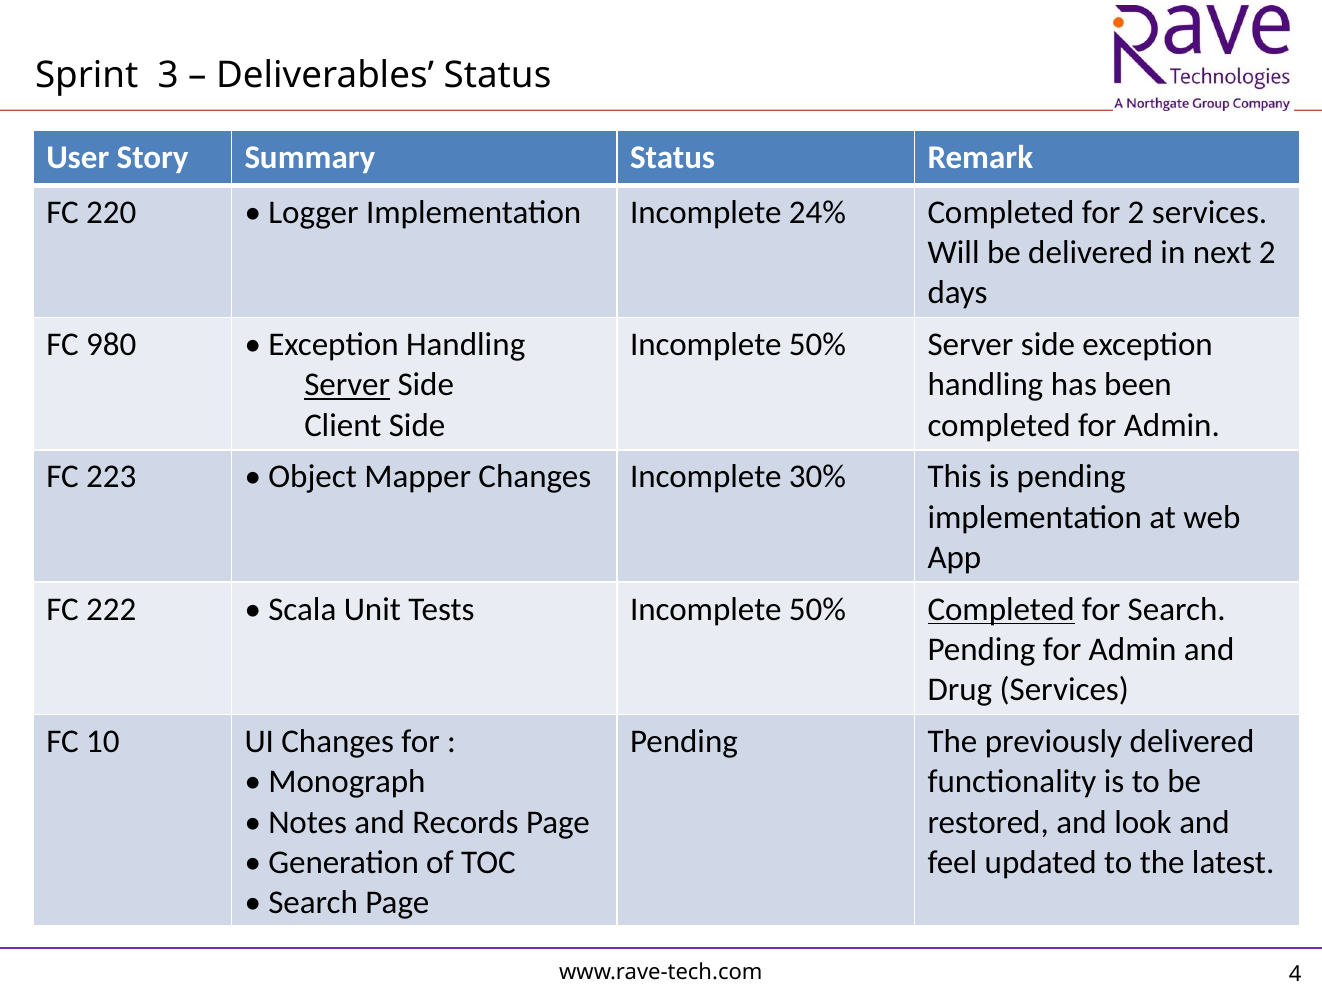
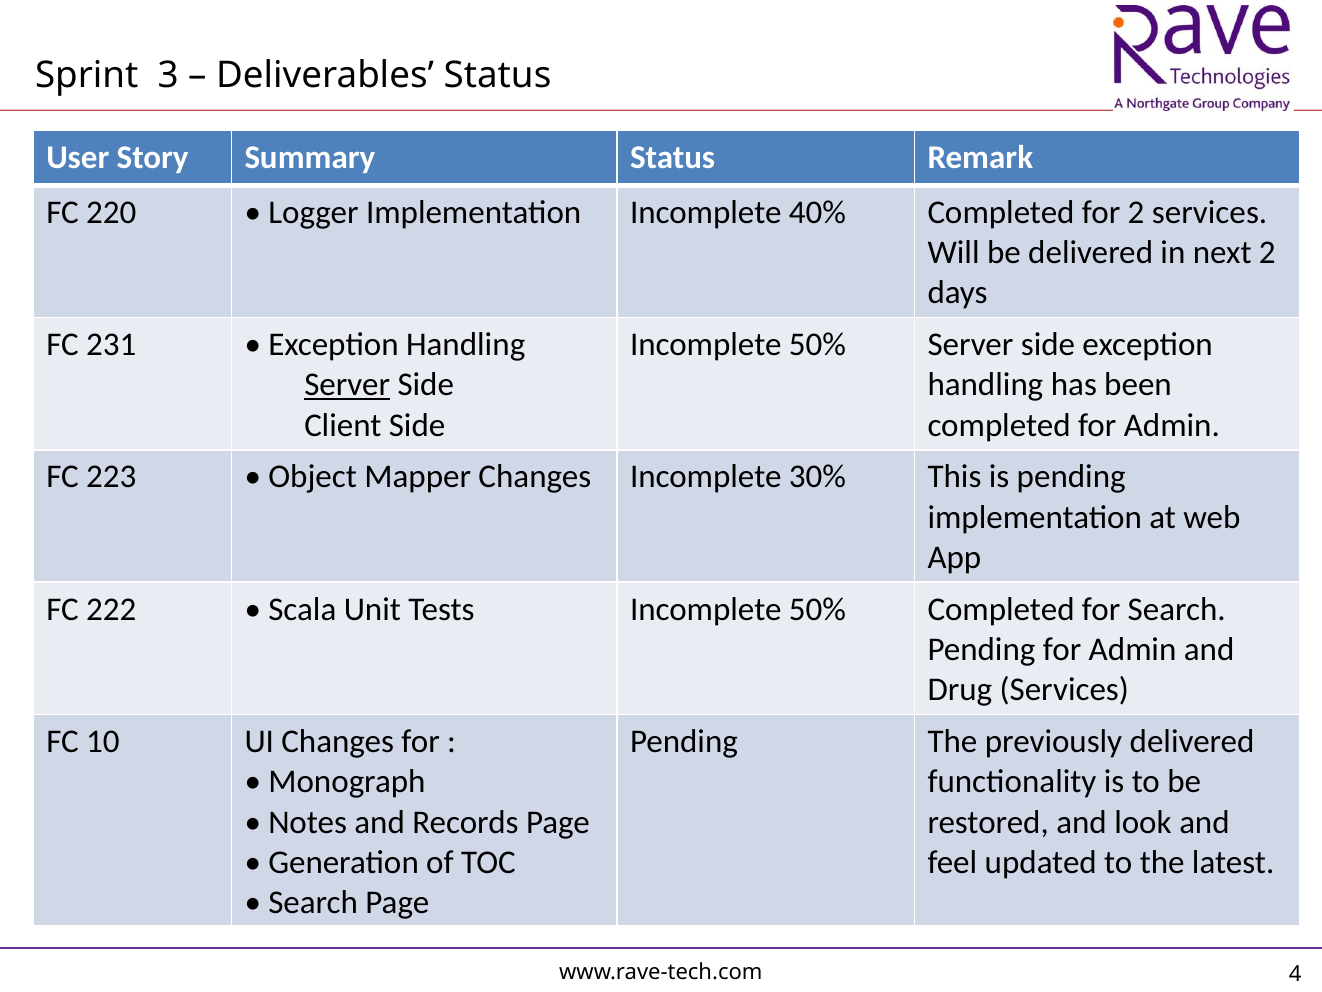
24%: 24% -> 40%
980: 980 -> 231
Completed at (1001, 609) underline: present -> none
